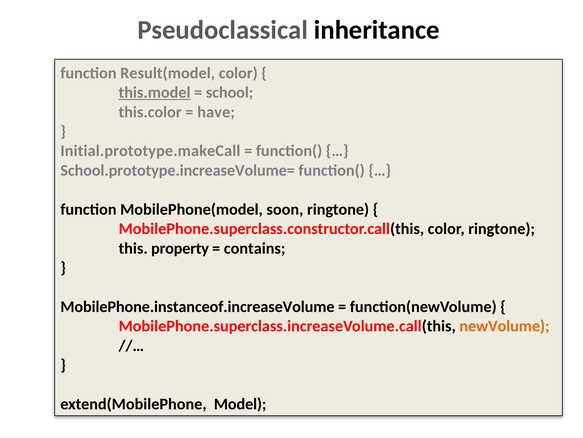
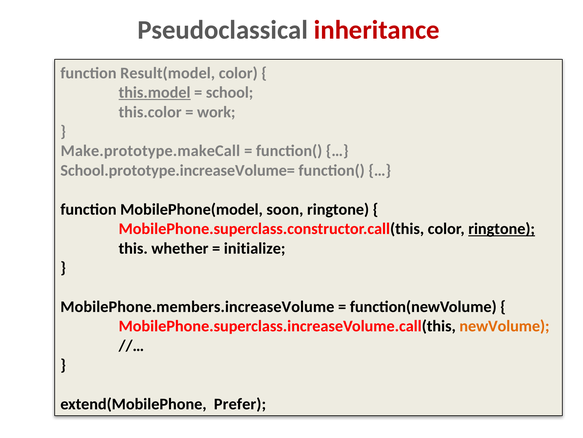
inheritance colour: black -> red
have: have -> work
Initial.prototype.makeCall: Initial.prototype.makeCall -> Make.prototype.makeCall
ringtone at (502, 228) underline: none -> present
property: property -> whether
contains: contains -> initialize
MobilePhone.instanceof.increaseVolume: MobilePhone.instanceof.increaseVolume -> MobilePhone.members.increaseVolume
Model: Model -> Prefer
